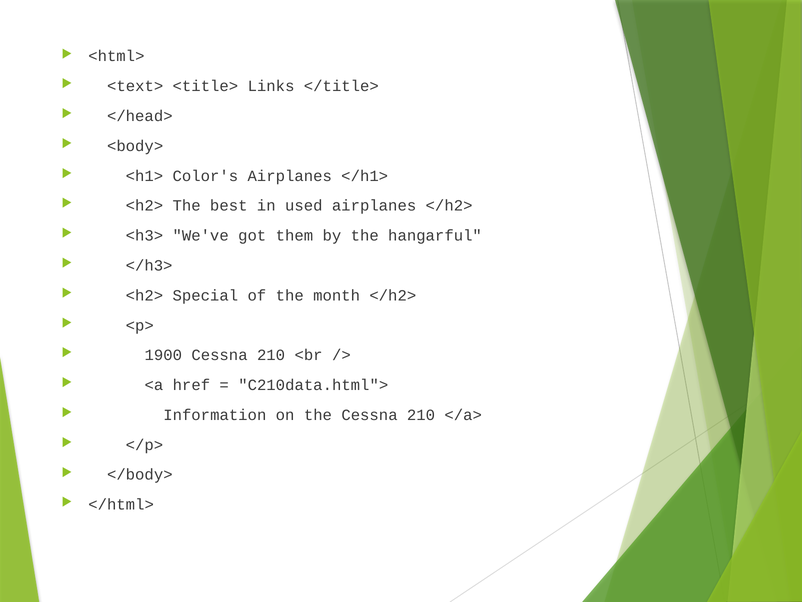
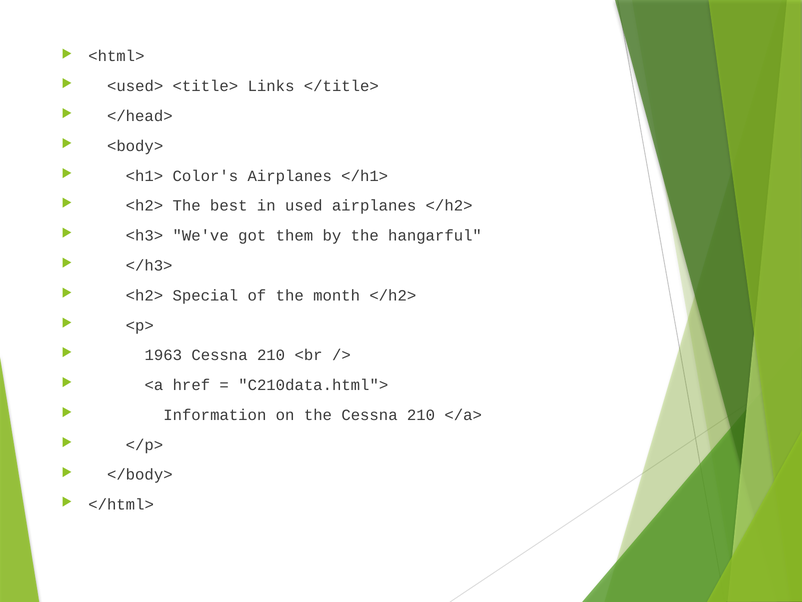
<text>: <text> -> <used>
1900: 1900 -> 1963
